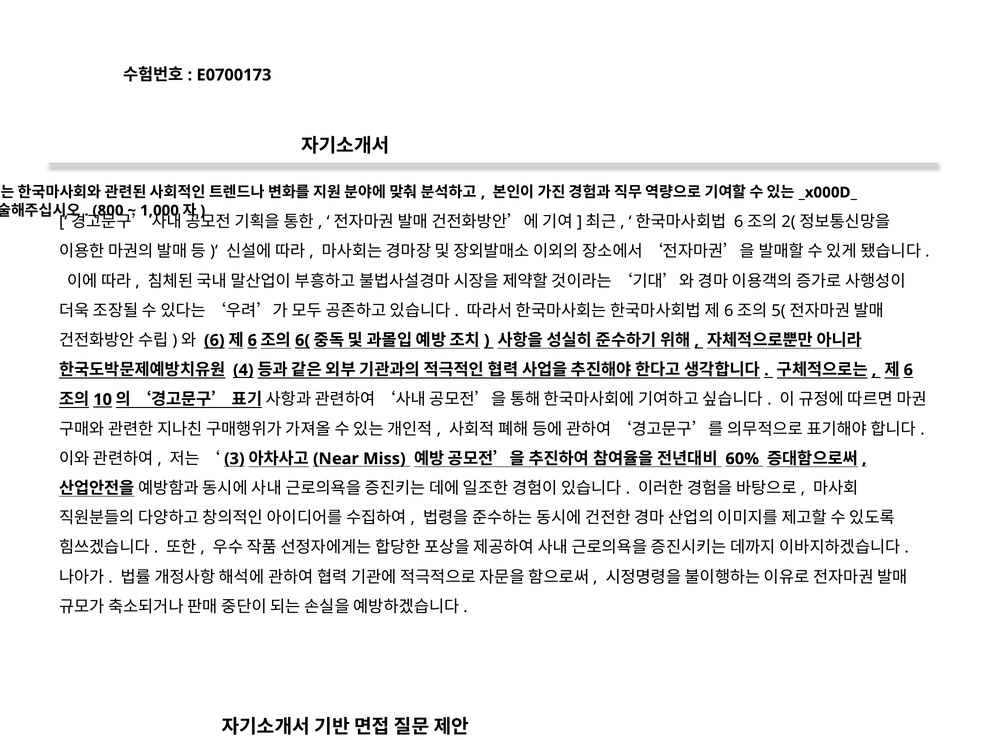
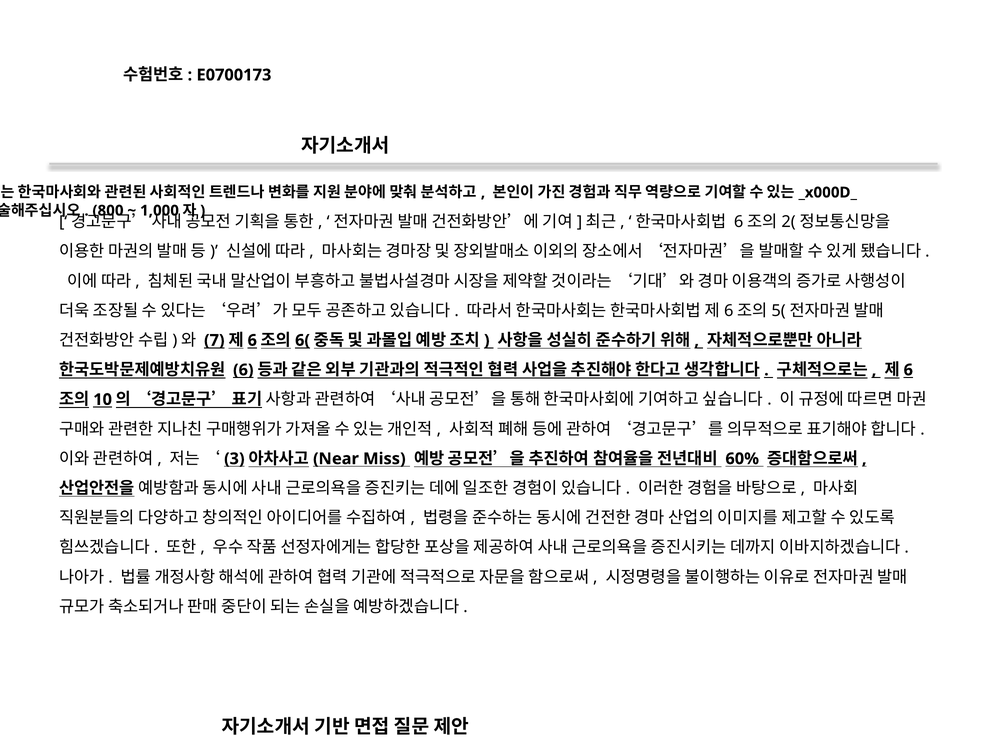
6 at (214, 340): 6 -> 7
4 at (243, 370): 4 -> 6
